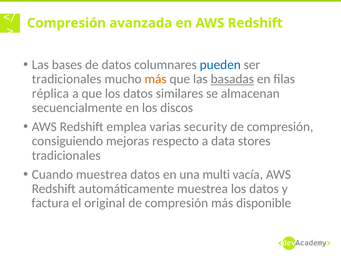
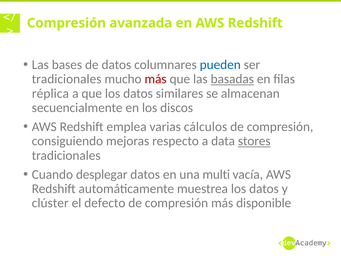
más at (156, 79) colour: orange -> red
security: security -> cálculos
stores underline: none -> present
Cuando muestrea: muestrea -> desplegar
factura: factura -> clúster
original: original -> defecto
